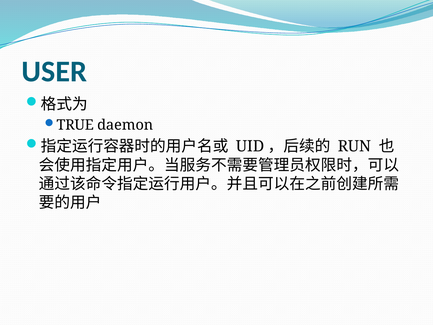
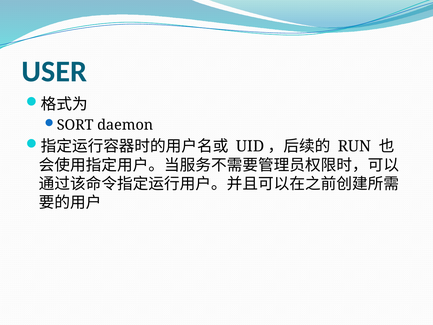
TRUE: TRUE -> SORT
